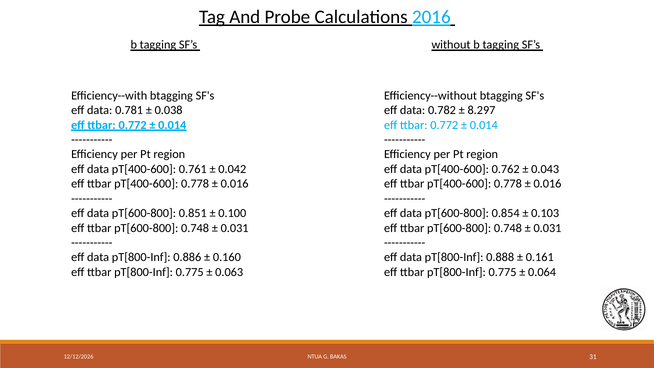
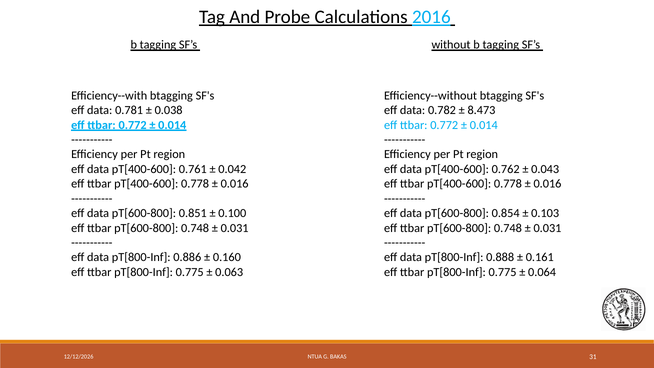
8.297: 8.297 -> 8.473
